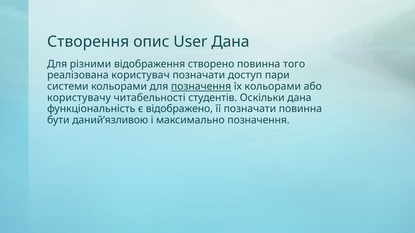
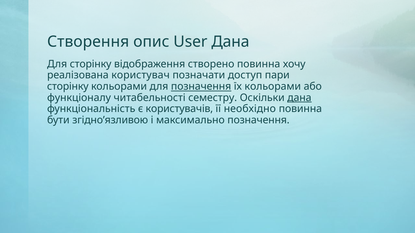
Для різними: різними -> сторінку
того: того -> хочу
системи at (68, 87): системи -> сторінку
користувачу: користувачу -> функціоналу
студентів: студентів -> семестру
дана at (299, 98) underline: none -> present
відображено: відображено -> користувачів
її позначати: позначати -> необхідно
даний’язливою: даний’язливою -> згідно’язливою
